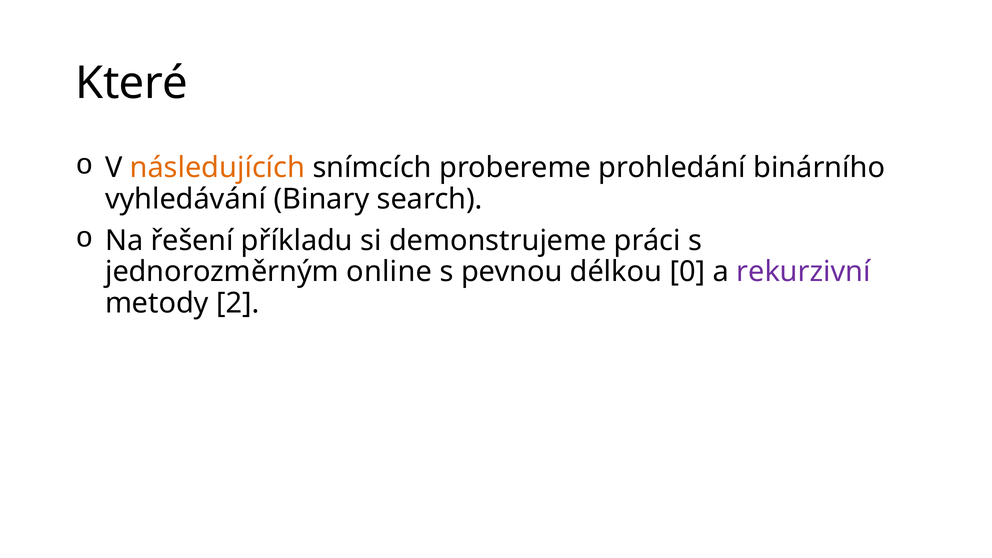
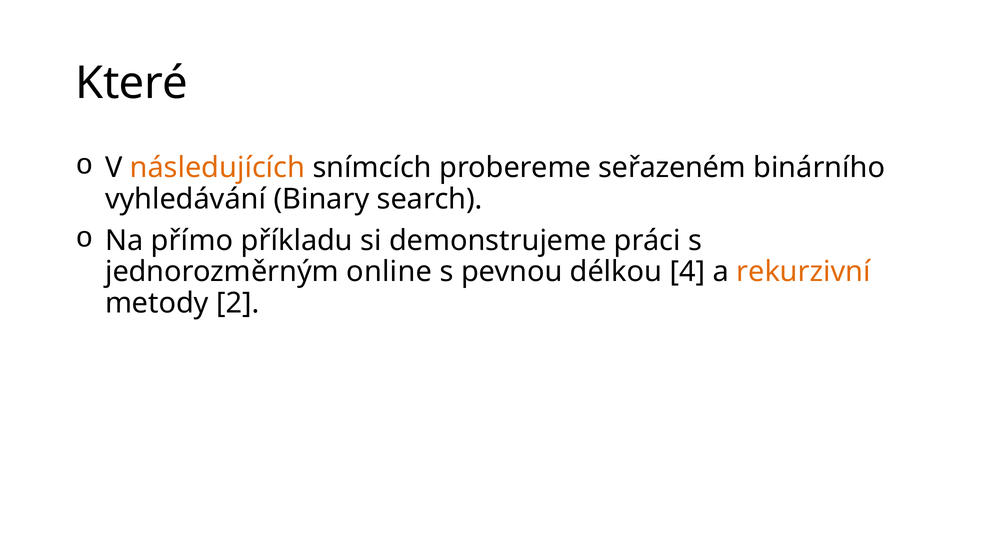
prohledání: prohledání -> seřazeném
řešení: řešení -> přímo
0: 0 -> 4
rekurzivní colour: purple -> orange
